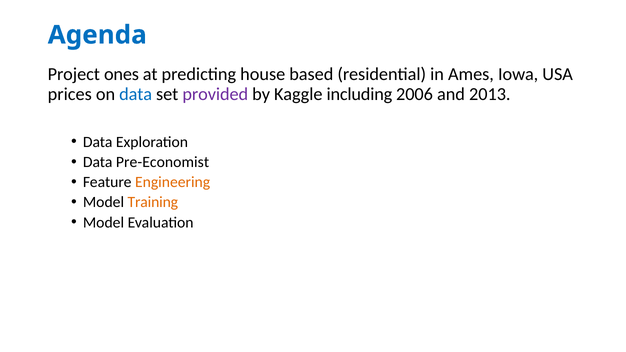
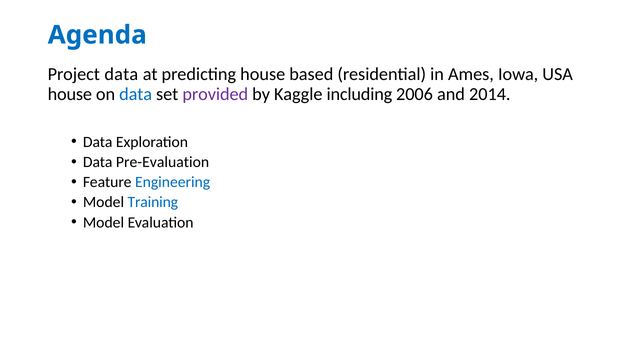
Project ones: ones -> data
prices at (70, 94): prices -> house
2013: 2013 -> 2014
Pre-Economist: Pre-Economist -> Pre-Evaluation
Engineering colour: orange -> blue
Training colour: orange -> blue
